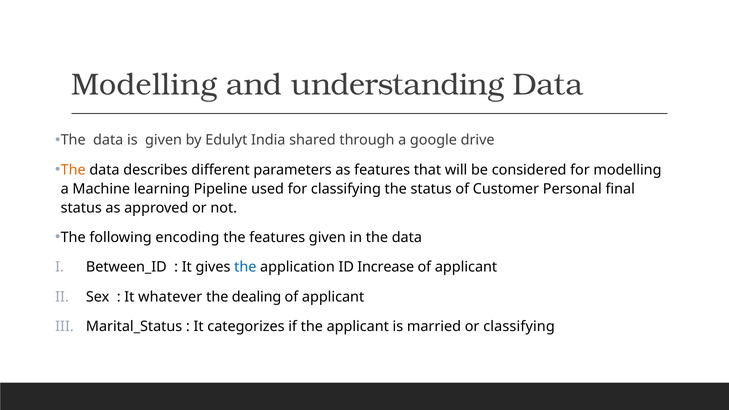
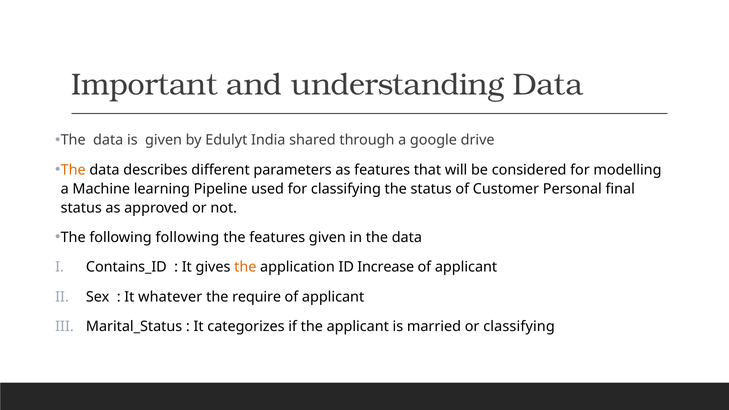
Modelling at (144, 85): Modelling -> Important
following encoding: encoding -> following
Between_ID: Between_ID -> Contains_ID
the at (245, 267) colour: blue -> orange
dealing: dealing -> require
